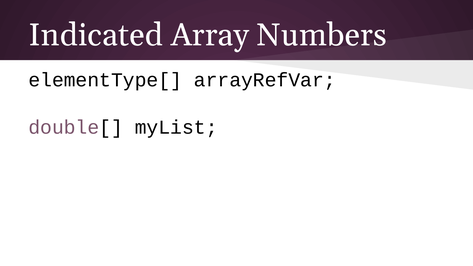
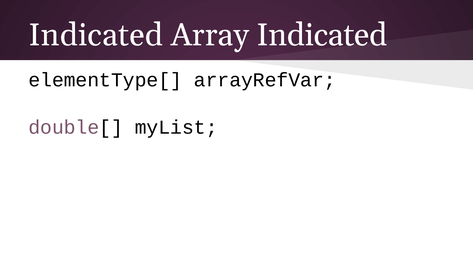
Array Numbers: Numbers -> Indicated
